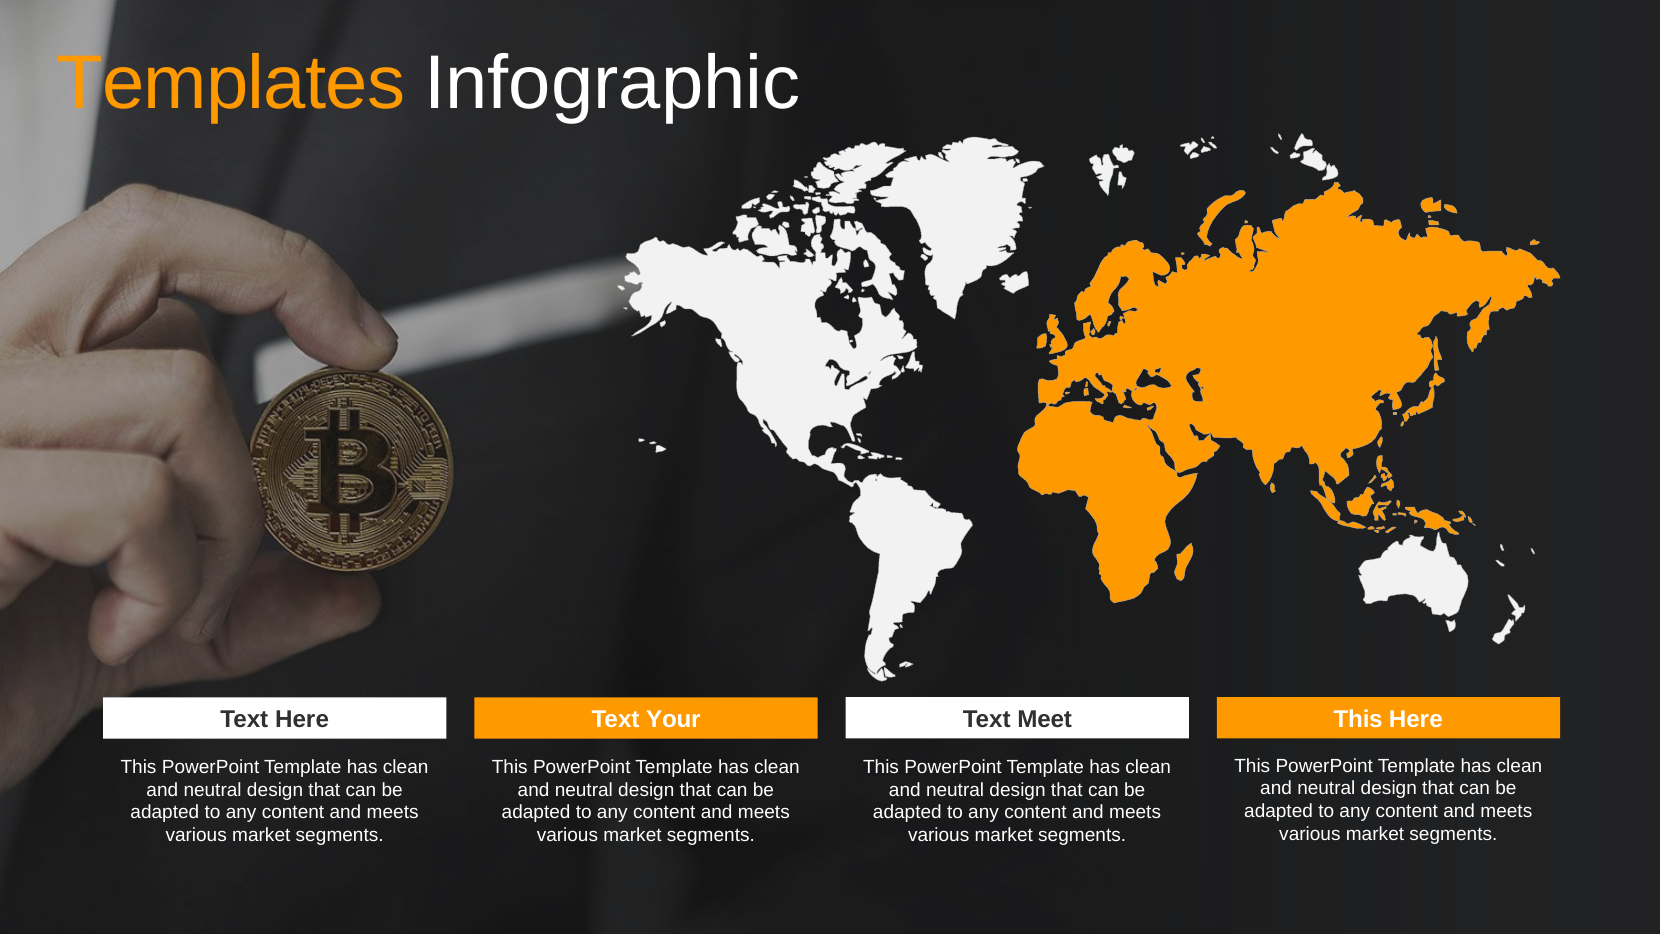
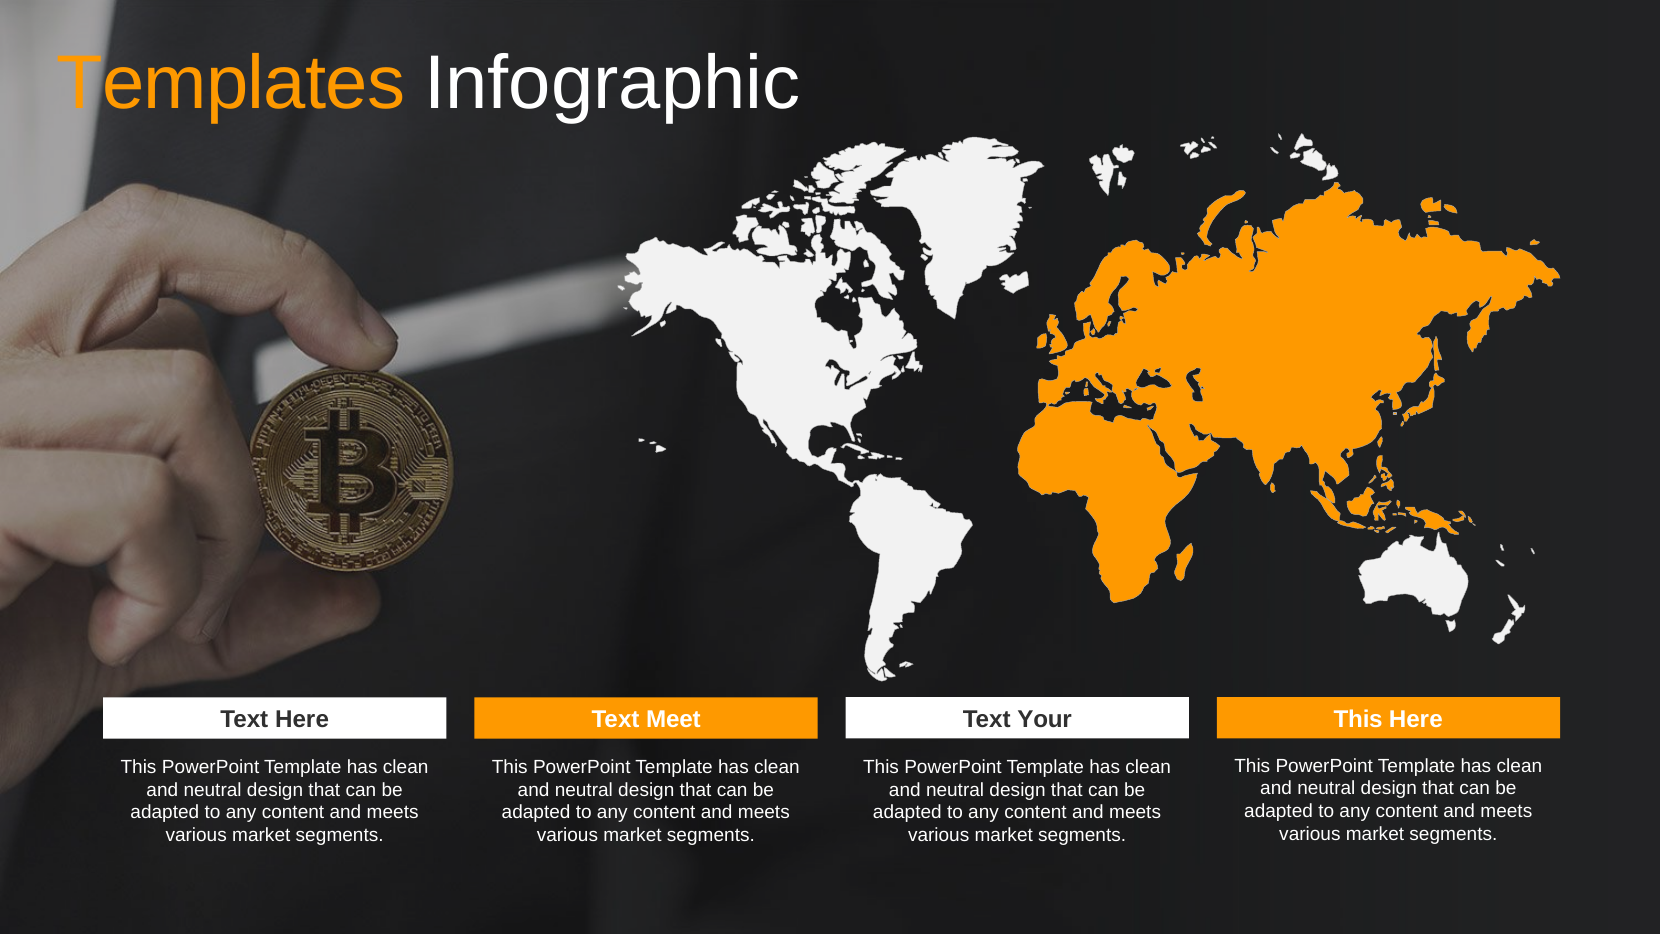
Meet: Meet -> Your
Your: Your -> Meet
